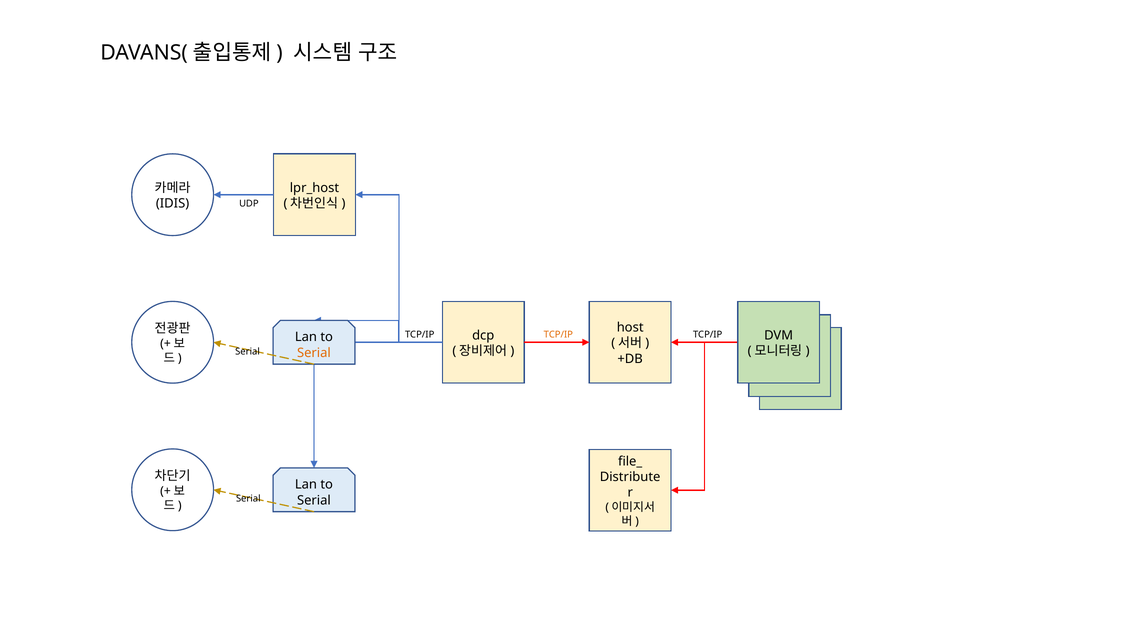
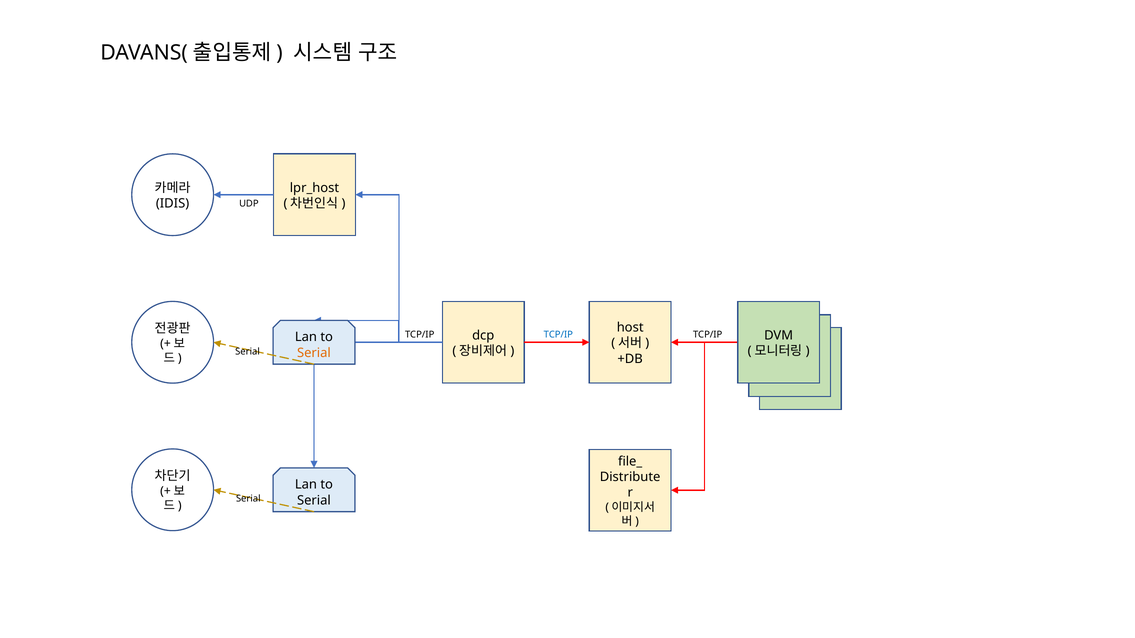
TCP/IP at (558, 335) colour: orange -> blue
